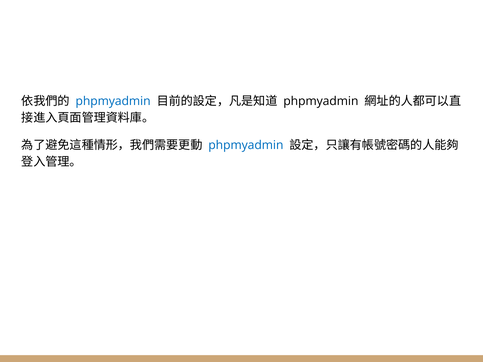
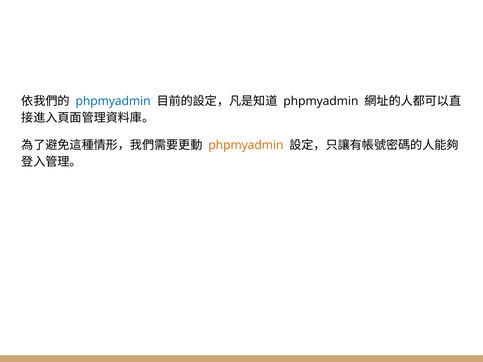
phpmyadmin at (246, 145) colour: blue -> orange
